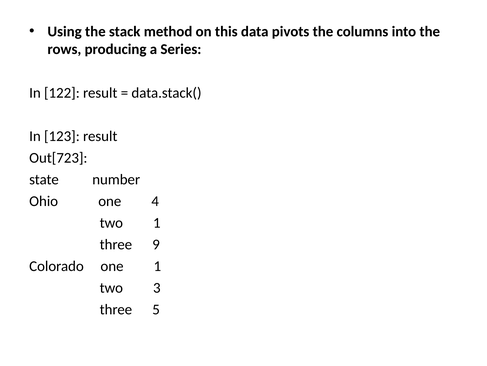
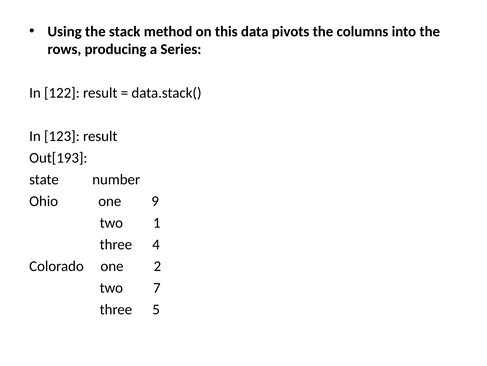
Out[723: Out[723 -> Out[193
4: 4 -> 9
9: 9 -> 4
one 1: 1 -> 2
3: 3 -> 7
